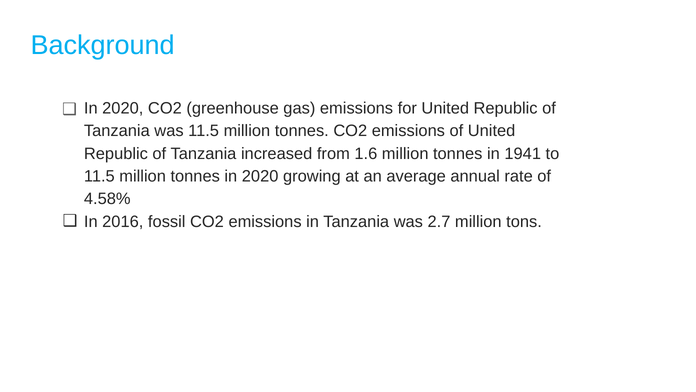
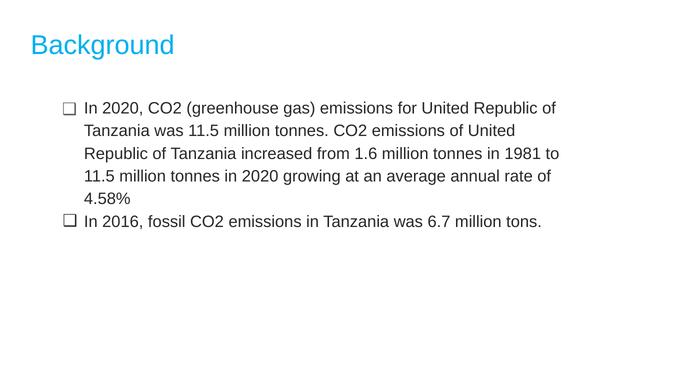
1941: 1941 -> 1981
2.7: 2.7 -> 6.7
